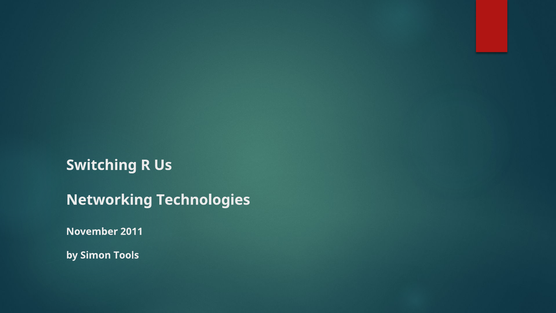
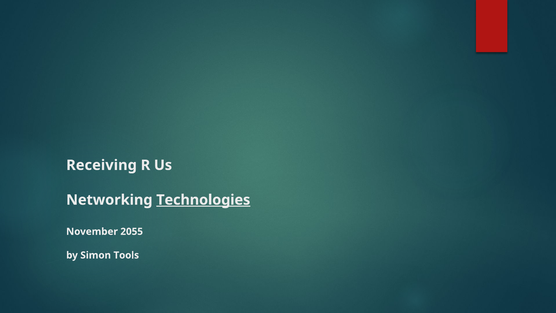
Switching: Switching -> Receiving
Technologies underline: none -> present
2011: 2011 -> 2055
